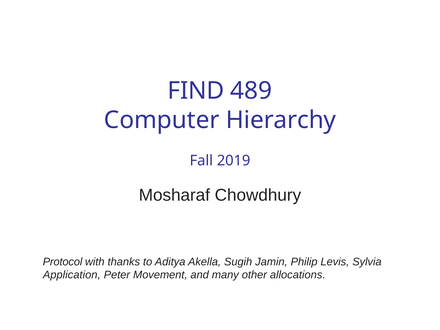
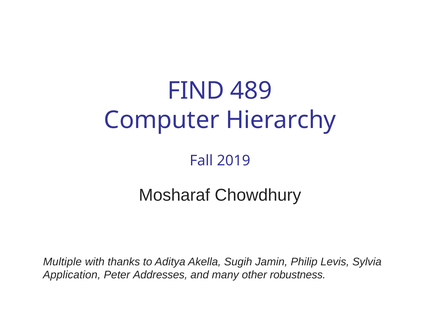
Protocol: Protocol -> Multiple
Movement: Movement -> Addresses
allocations: allocations -> robustness
